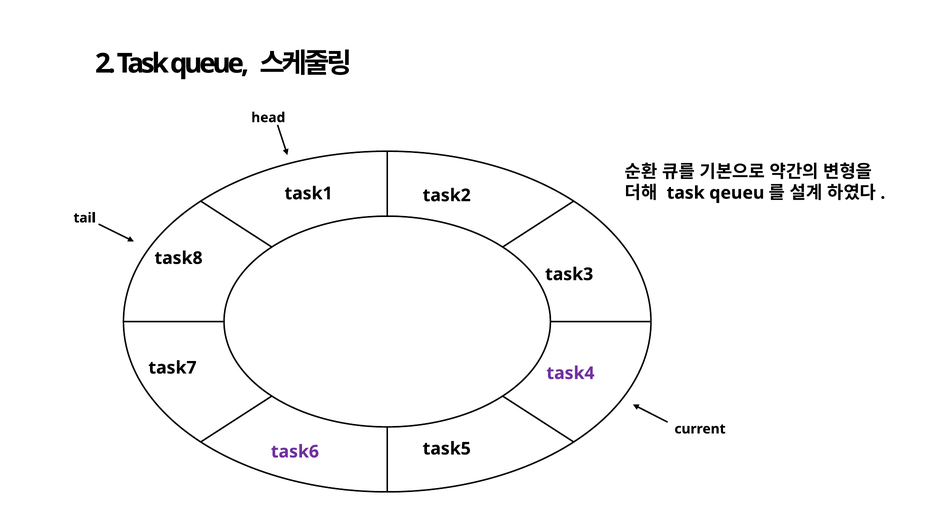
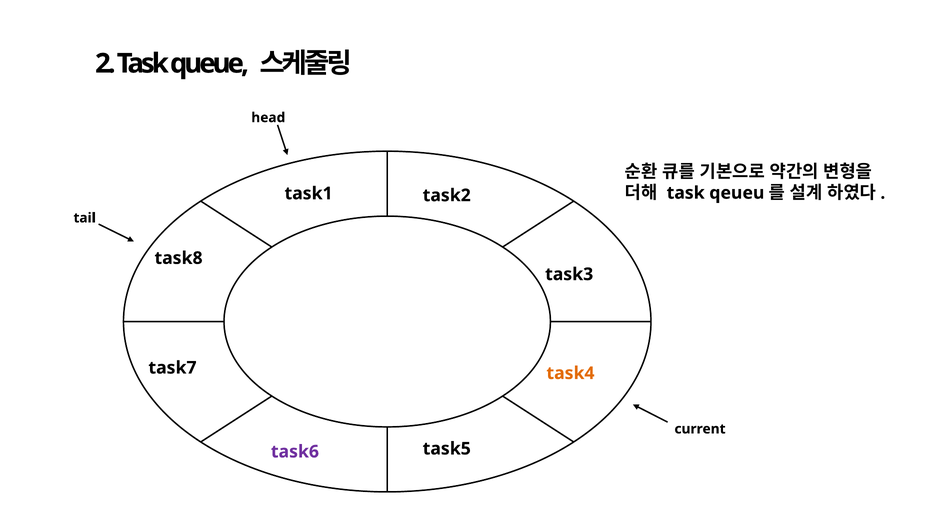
task4 colour: purple -> orange
